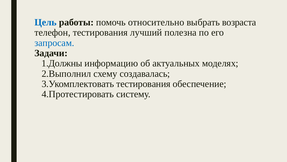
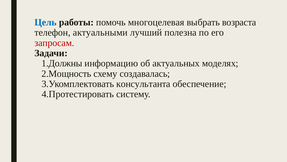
относительно: относительно -> многоцелевая
телефон тестирования: тестирования -> актуальными
запросам colour: blue -> red
2.Выполнил: 2.Выполнил -> 2.Мощность
3.Укомплектовать тестирования: тестирования -> консультанта
